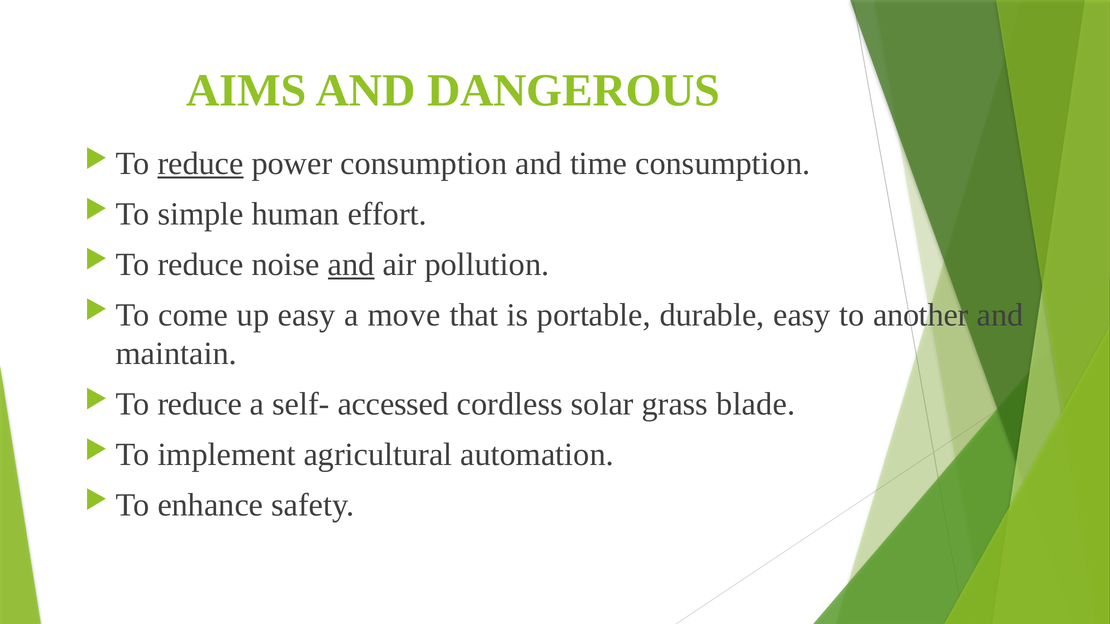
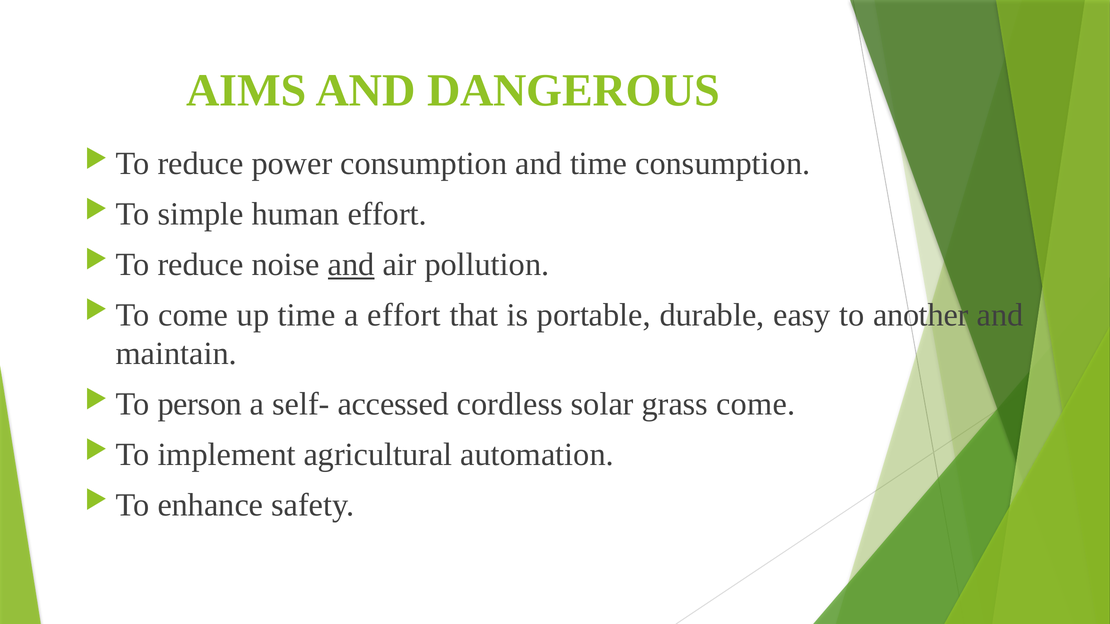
reduce at (201, 164) underline: present -> none
up easy: easy -> time
a move: move -> effort
reduce at (200, 404): reduce -> person
grass blade: blade -> come
